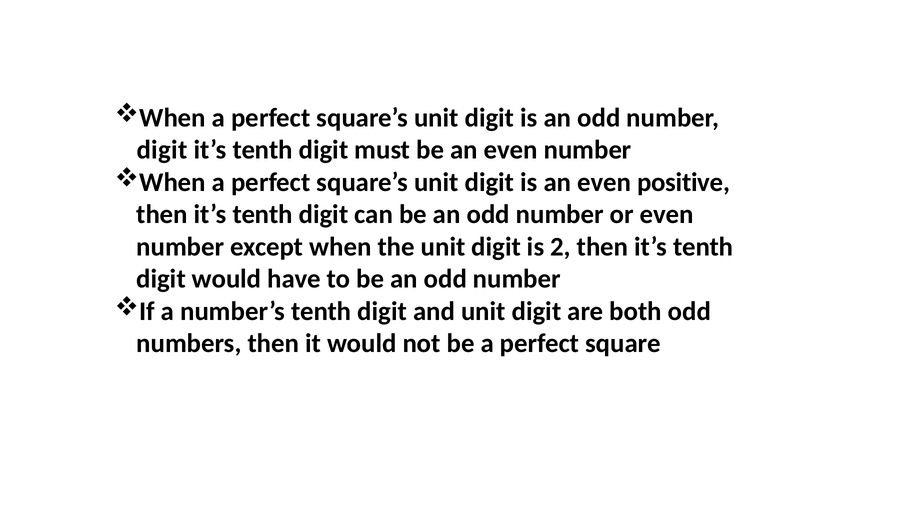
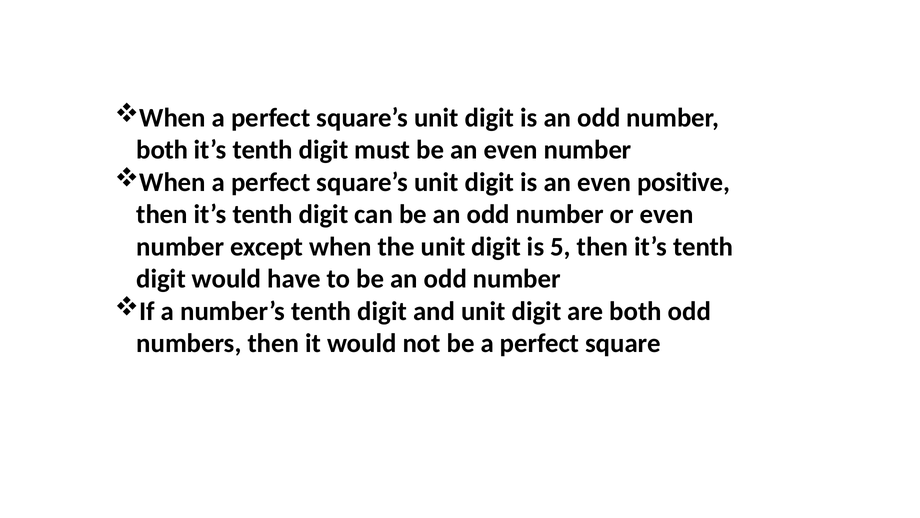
digit at (162, 150): digit -> both
2: 2 -> 5
